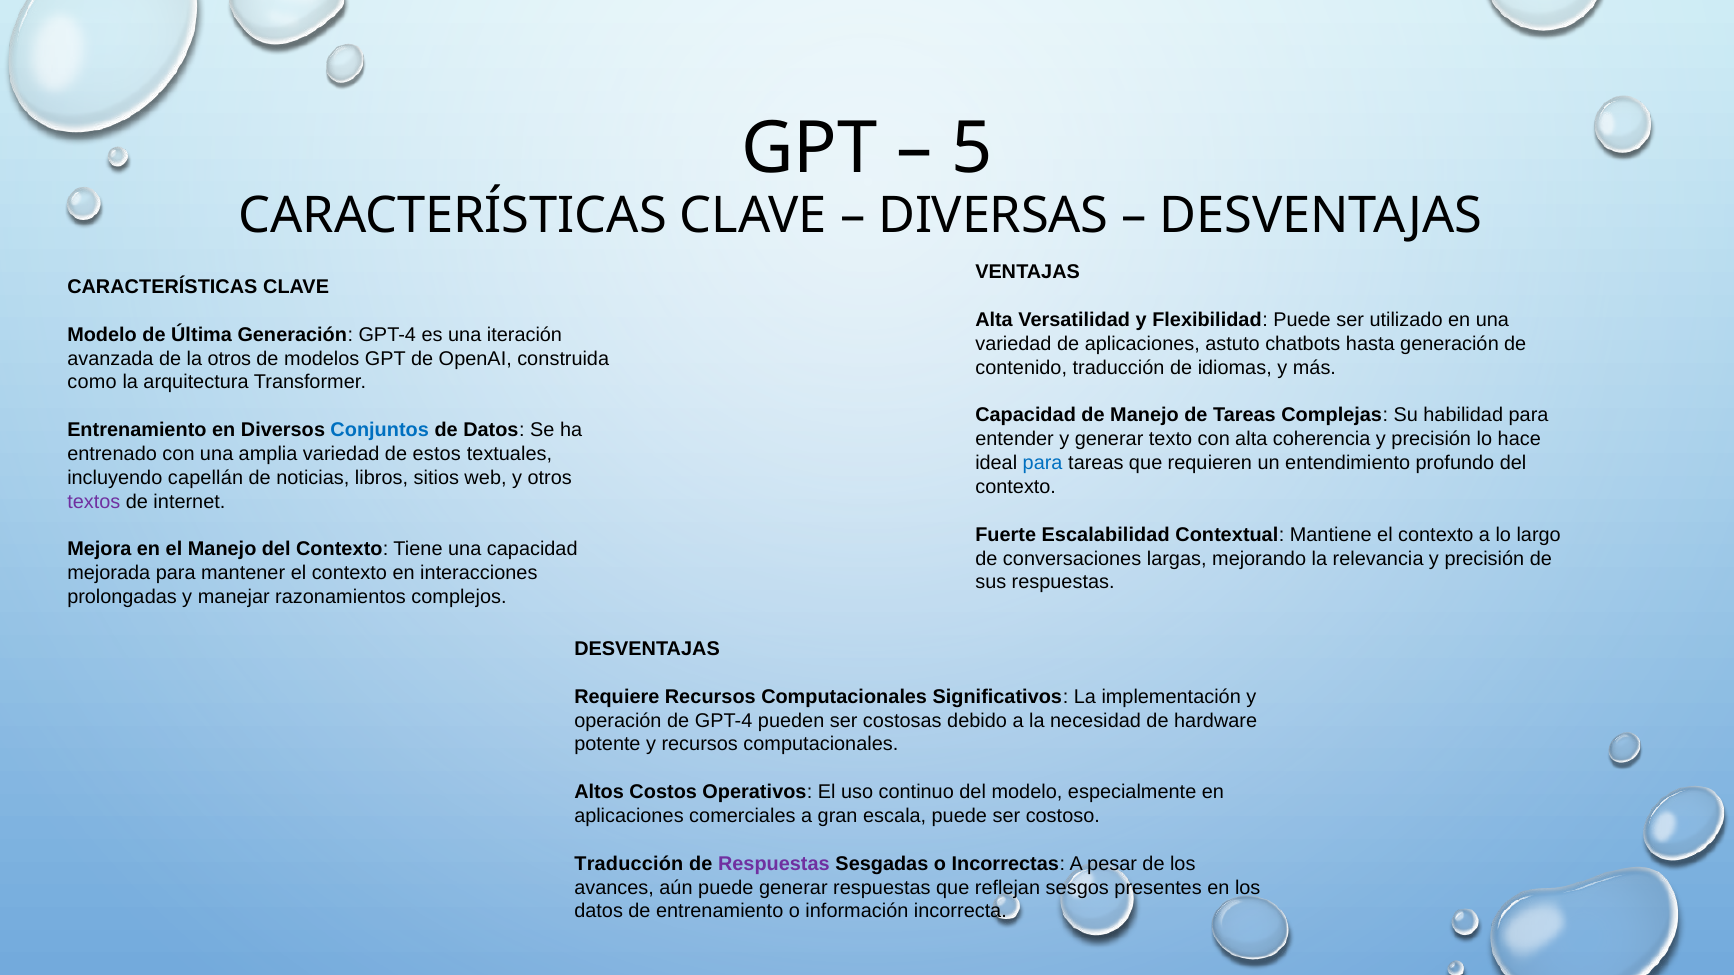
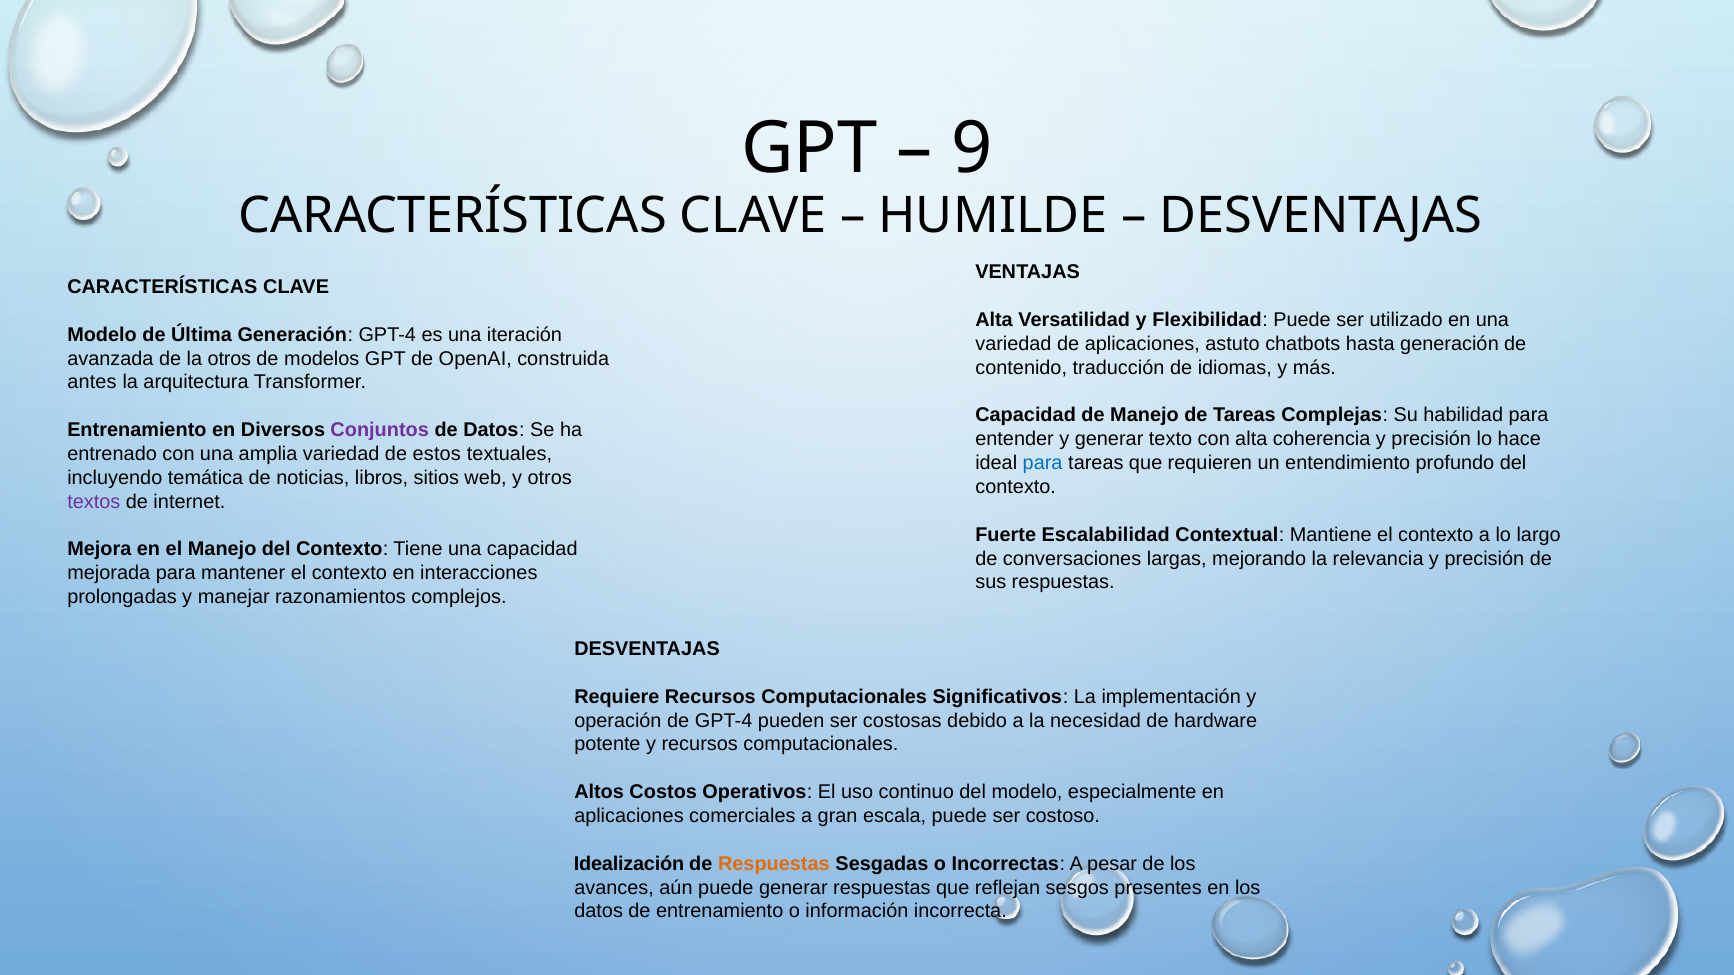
5: 5 -> 9
DIVERSAS: DIVERSAS -> HUMILDE
como: como -> antes
Conjuntos colour: blue -> purple
capellán: capellán -> temática
Traducción at (629, 864): Traducción -> Idealización
Respuestas at (774, 864) colour: purple -> orange
